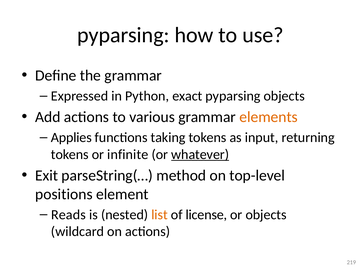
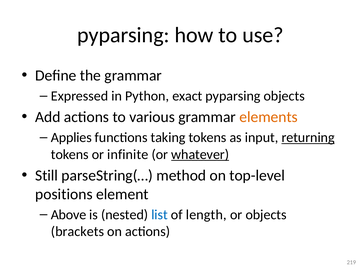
returning underline: none -> present
Exit: Exit -> Still
Reads: Reads -> Above
list colour: orange -> blue
license: license -> length
wildcard: wildcard -> brackets
